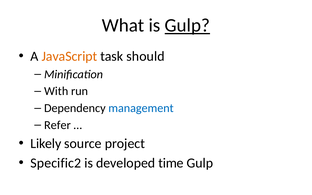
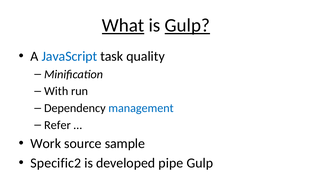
What underline: none -> present
JavaScript colour: orange -> blue
should: should -> quality
Likely: Likely -> Work
project: project -> sample
time: time -> pipe
